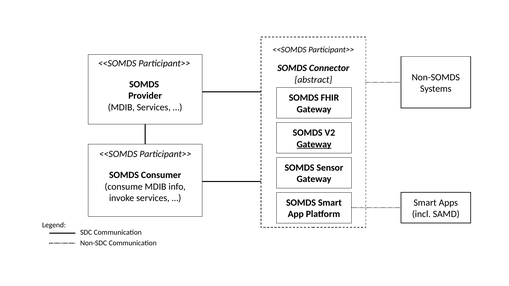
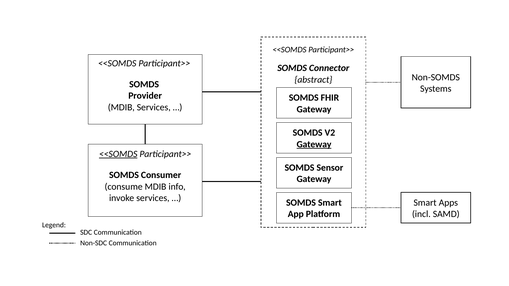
<<SOMDS at (118, 154) underline: none -> present
